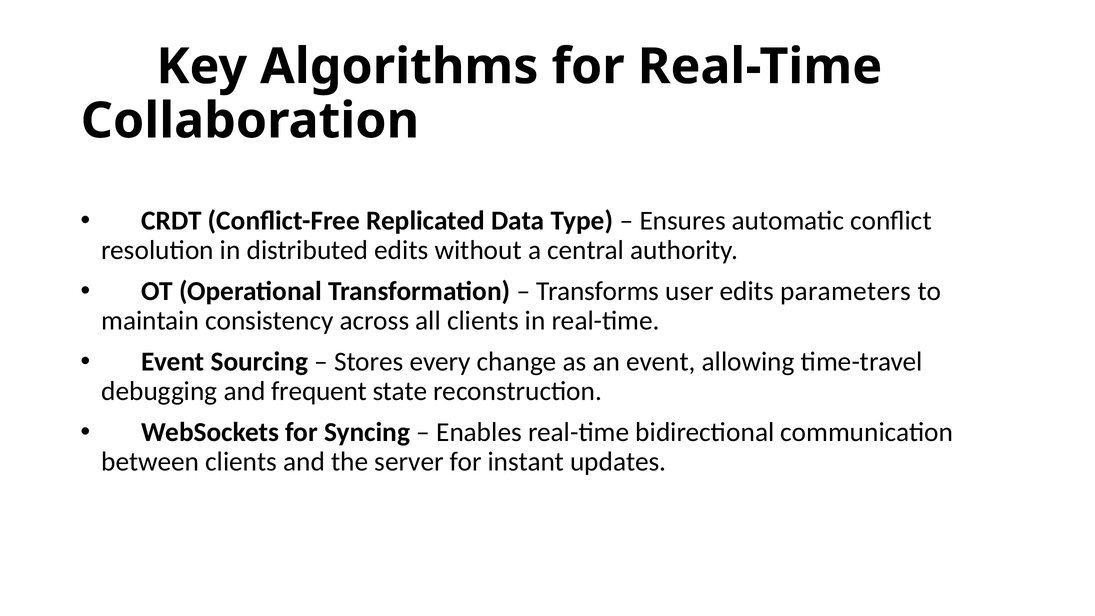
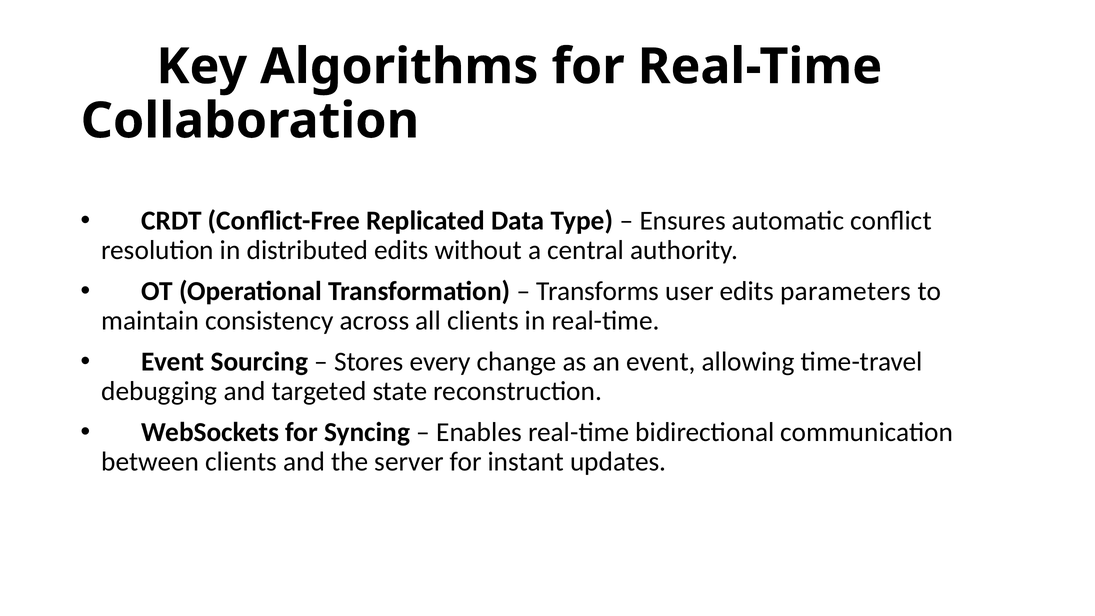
frequent: frequent -> targeted
